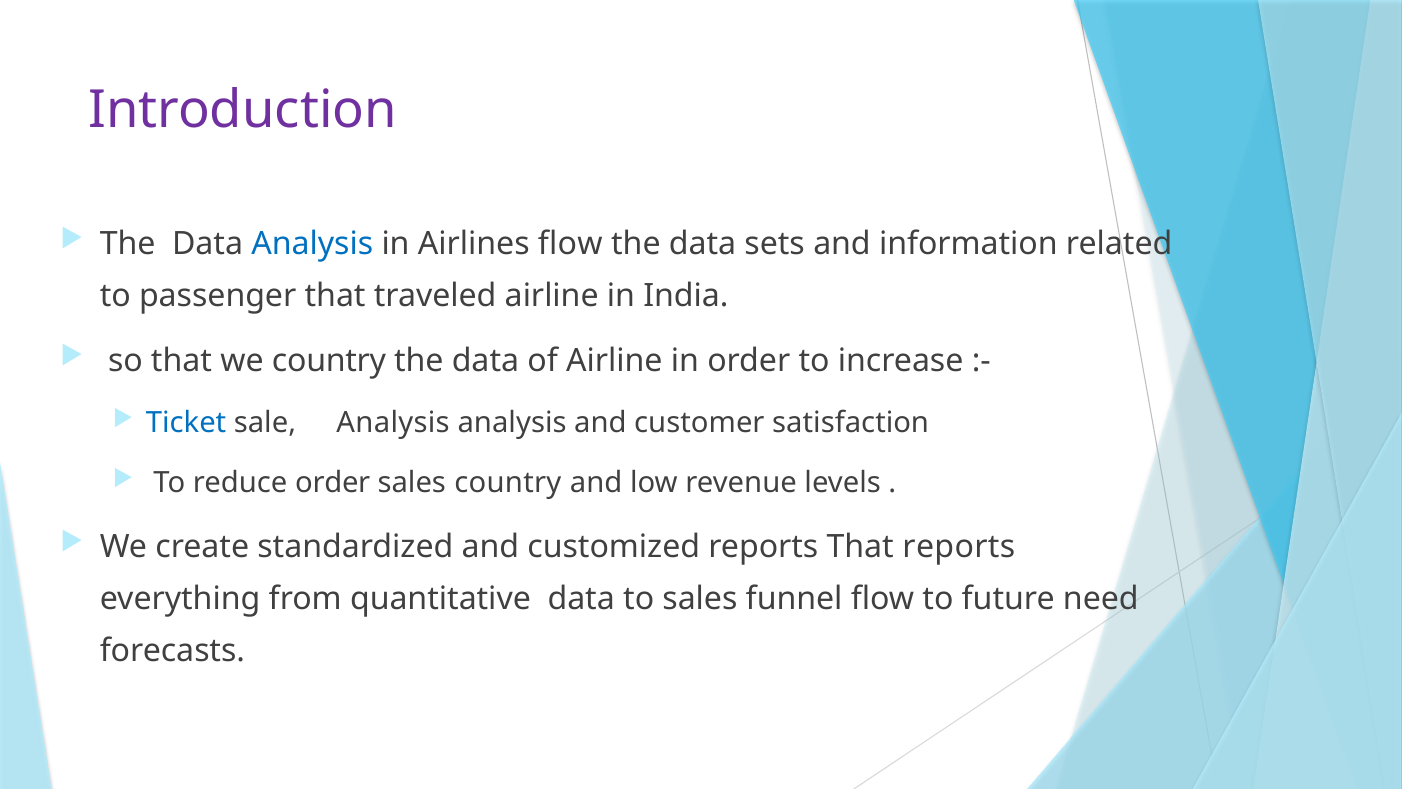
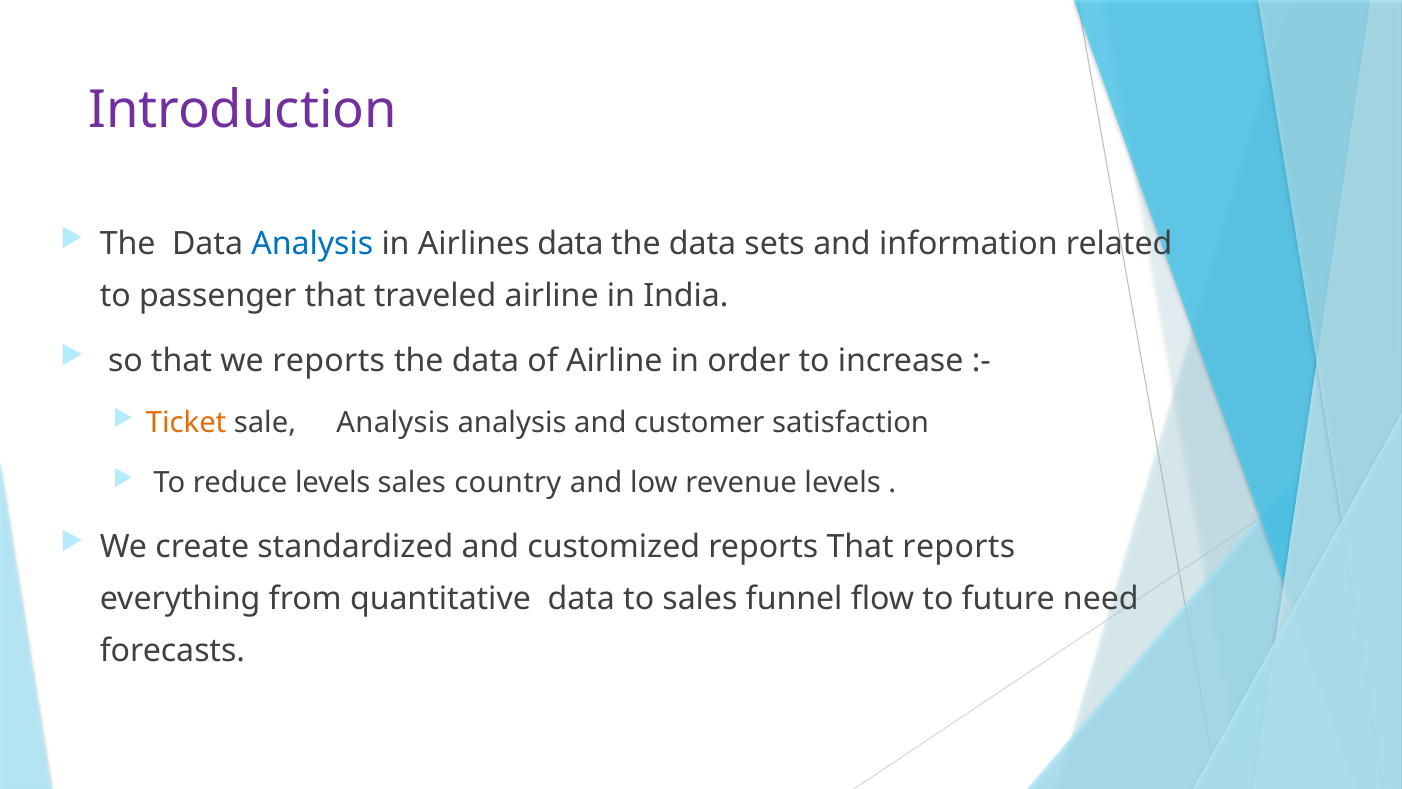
Airlines flow: flow -> data
we country: country -> reports
Ticket colour: blue -> orange
reduce order: order -> levels
